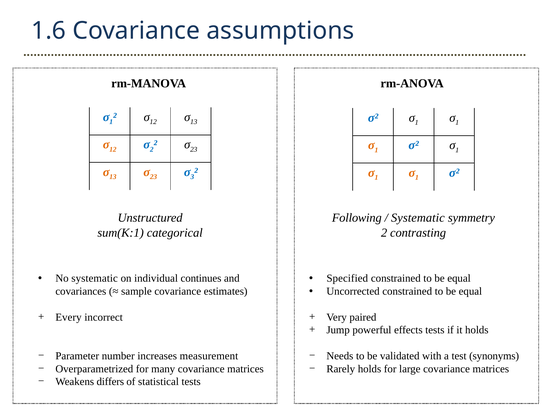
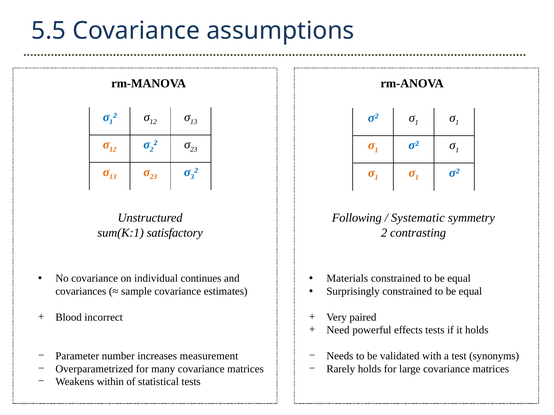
1.6: 1.6 -> 5.5
categorical: categorical -> satisfactory
No systematic: systematic -> covariance
Specified: Specified -> Materials
Uncorrected: Uncorrected -> Surprisingly
Every: Every -> Blood
Jump: Jump -> Need
differs: differs -> within
